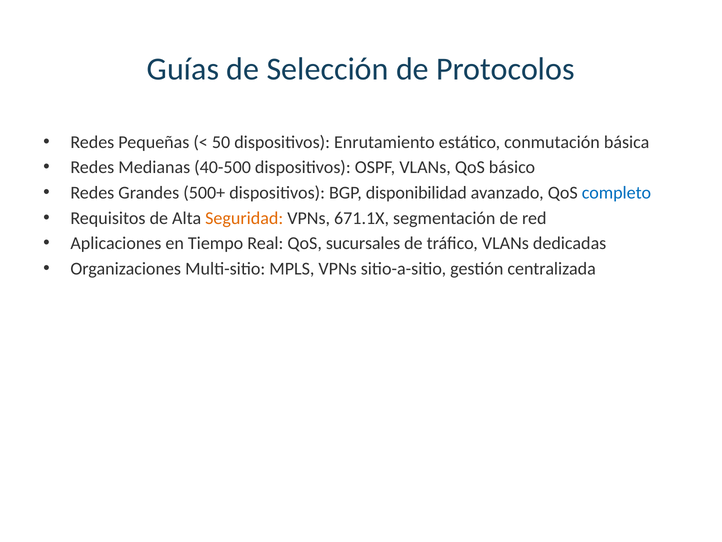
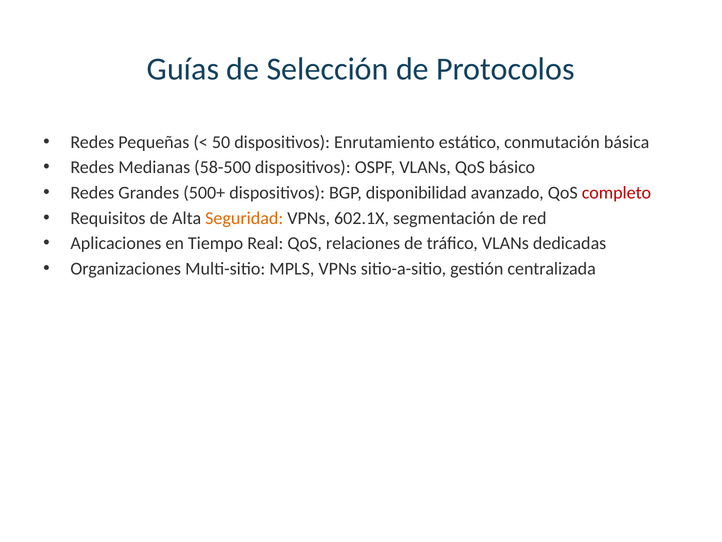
40-500: 40-500 -> 58-500
completo colour: blue -> red
671.1X: 671.1X -> 602.1X
sucursales: sucursales -> relaciones
